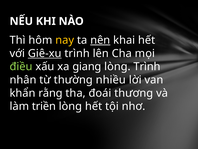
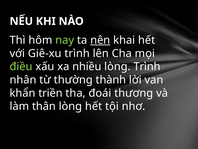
nay colour: yellow -> light green
Giê-xu underline: present -> none
giang: giang -> nhiều
nhiều: nhiều -> thành
rằng: rằng -> triền
triền: triền -> thân
